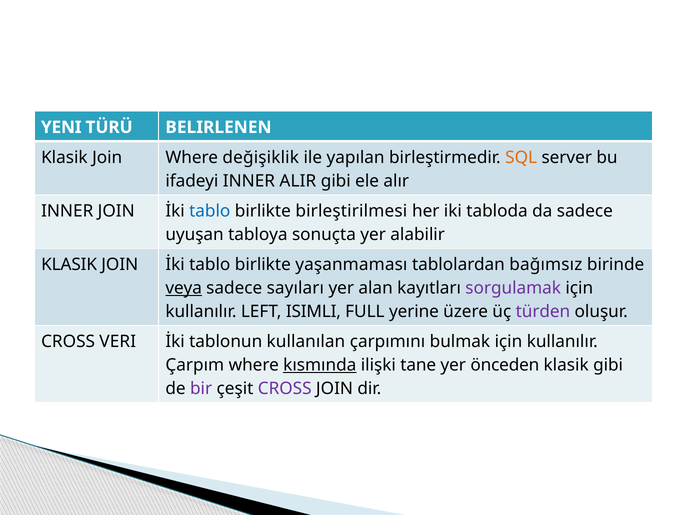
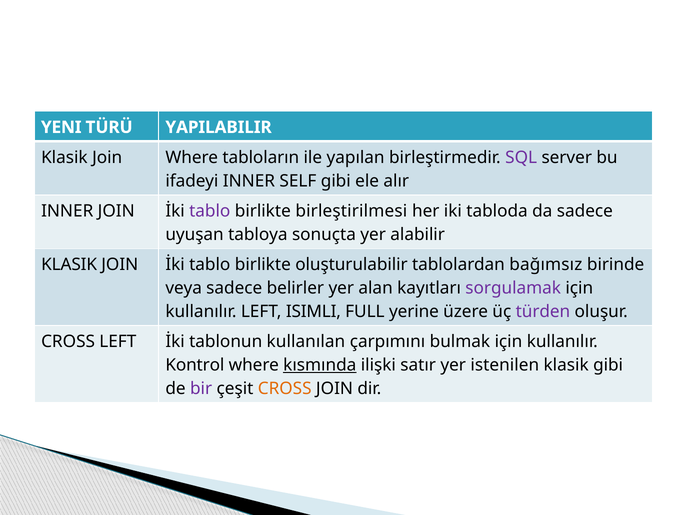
BELIRLENEN: BELIRLENEN -> YAPILABILIR
değişiklik: değişiklik -> tabloların
SQL colour: orange -> purple
ALIR: ALIR -> SELF
tablo at (210, 211) colour: blue -> purple
yaşanmaması: yaşanmaması -> oluşturulabilir
veya underline: present -> none
sayıları: sayıları -> belirler
CROSS VERI: VERI -> LEFT
Çarpım: Çarpım -> Kontrol
tane: tane -> satır
önceden: önceden -> istenilen
CROSS at (285, 389) colour: purple -> orange
